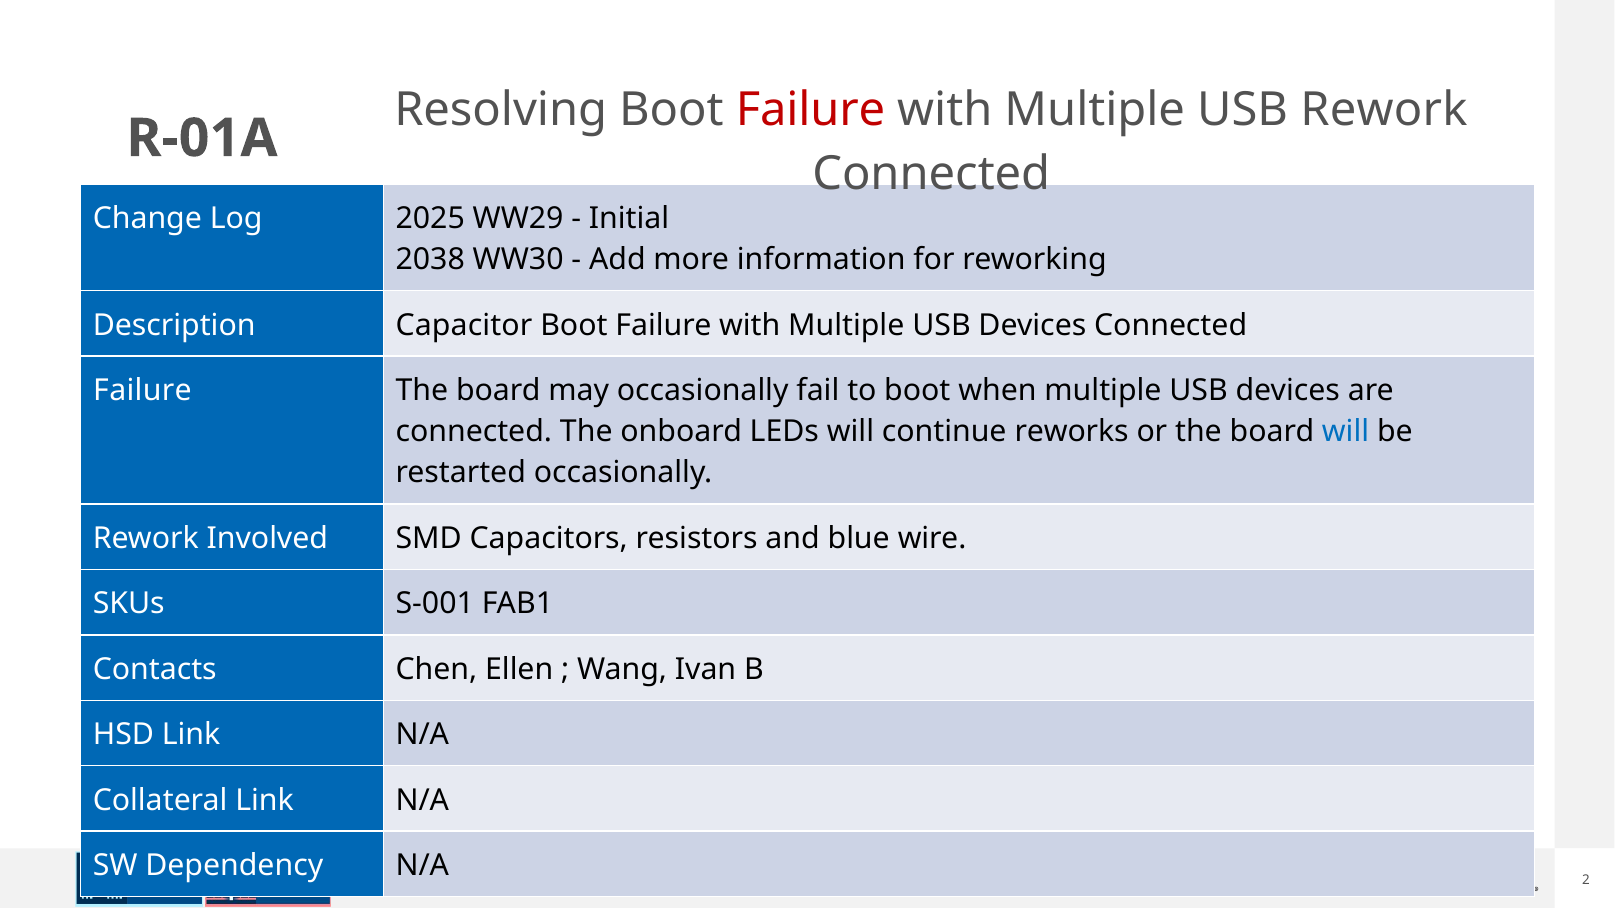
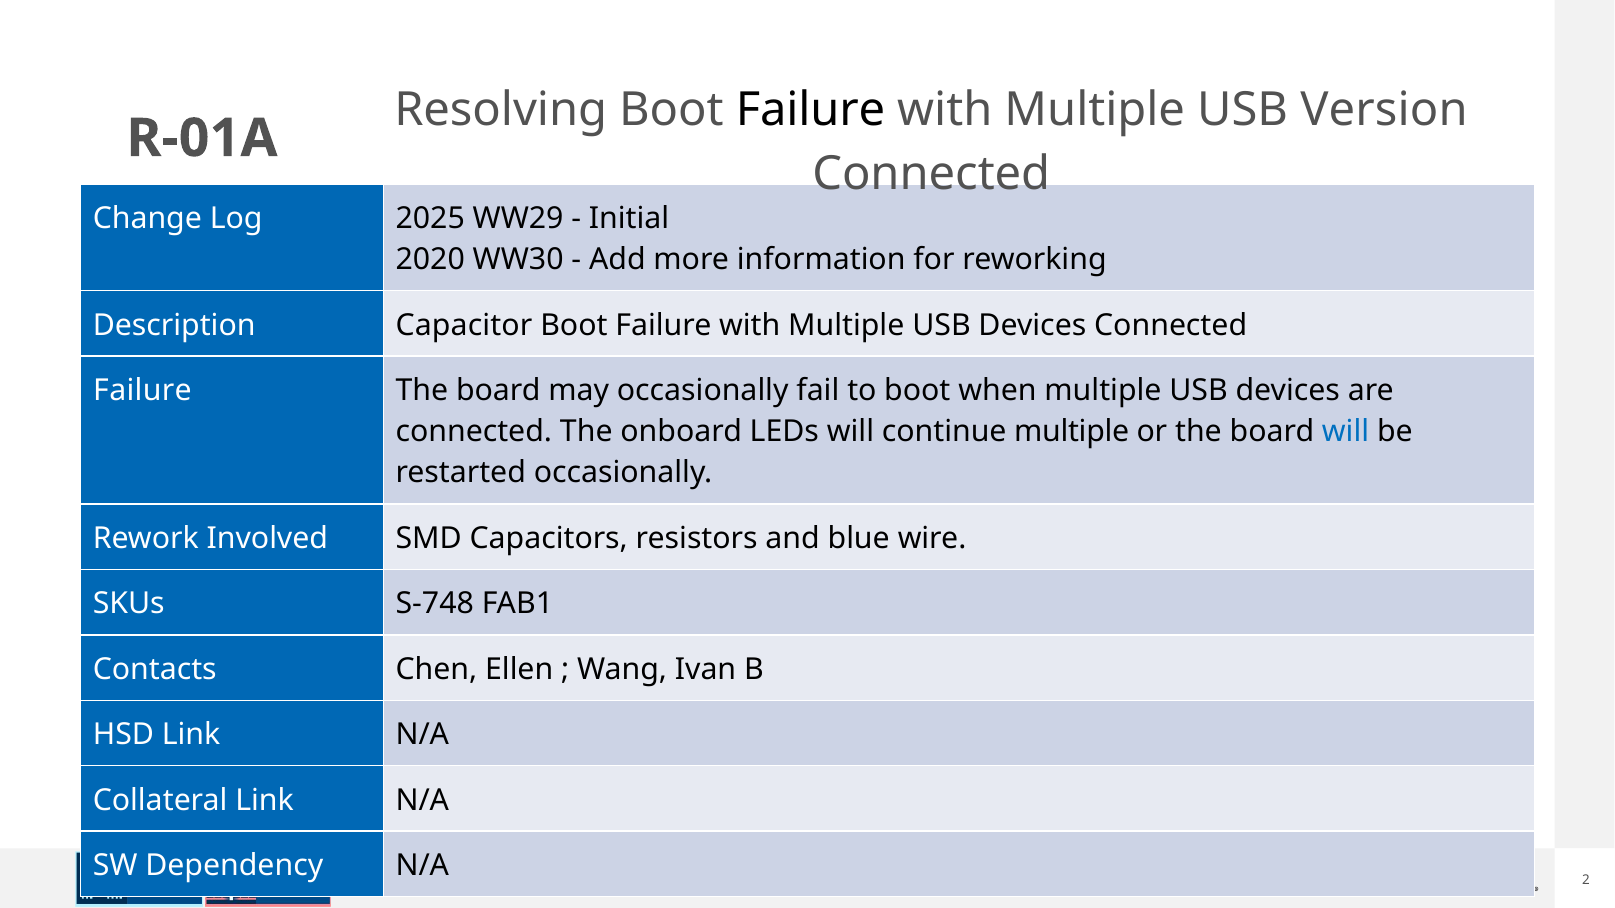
Failure at (810, 110) colour: red -> black
USB Rework: Rework -> Version
2038: 2038 -> 2020
continue reworks: reworks -> multiple
S-001: S-001 -> S-748
